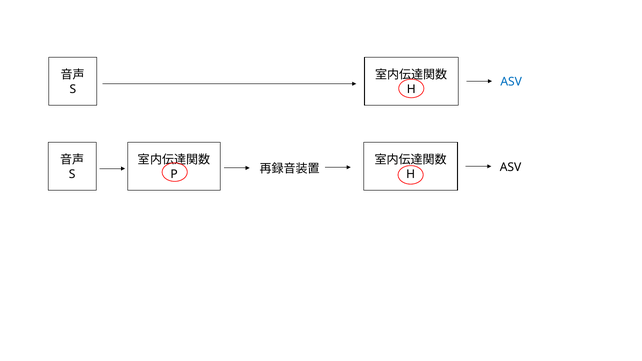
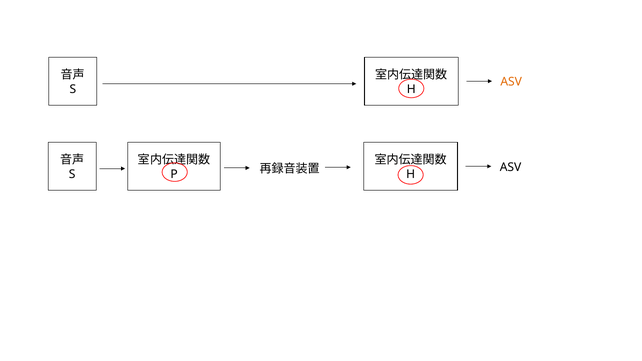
ASV at (511, 82) colour: blue -> orange
